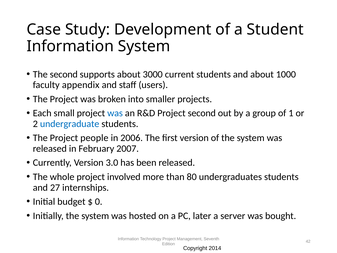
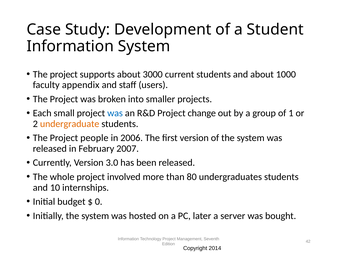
second at (64, 74): second -> project
Project second: second -> change
undergraduate colour: blue -> orange
27: 27 -> 10
